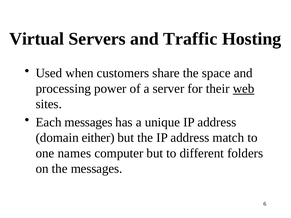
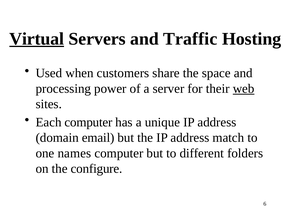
Virtual underline: none -> present
Each messages: messages -> computer
either: either -> email
the messages: messages -> configure
